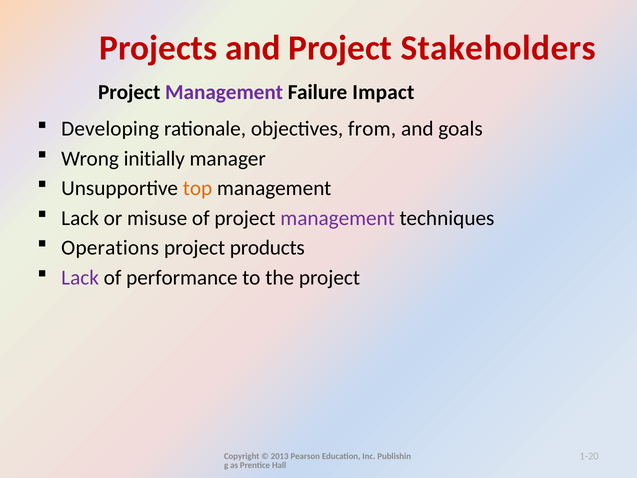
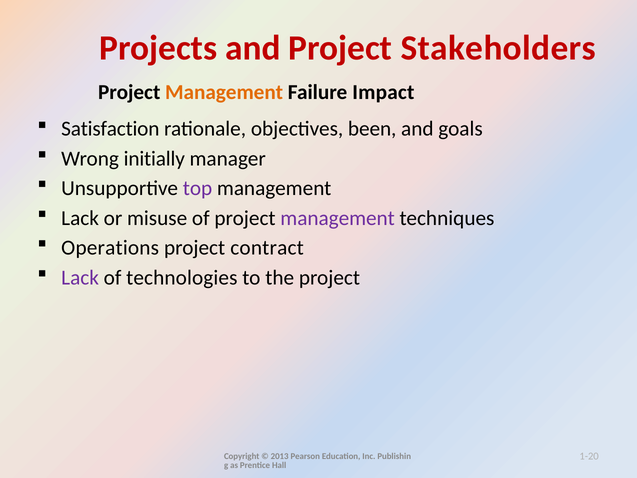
Management at (224, 92) colour: purple -> orange
Developing: Developing -> Satisfaction
from: from -> been
top colour: orange -> purple
products: products -> contract
performance: performance -> technologies
